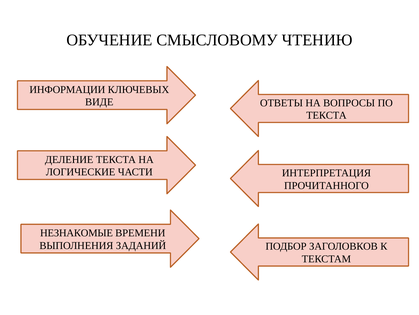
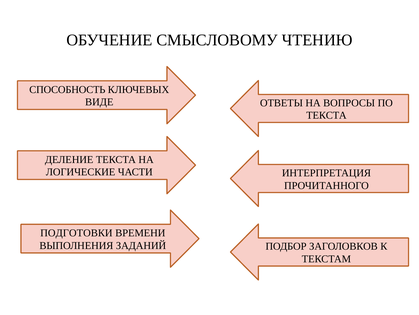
ИНФОРМАЦИИ: ИНФОРМАЦИИ -> СПОСОБНОСТЬ
НЕЗНАКОМЫЕ: НЕЗНАКОМЫЕ -> ПОДГОТОВКИ
